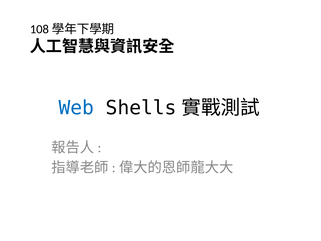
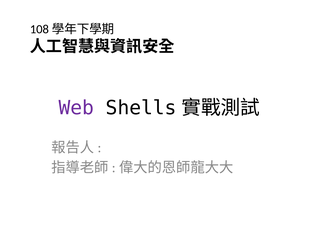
Web colour: blue -> purple
